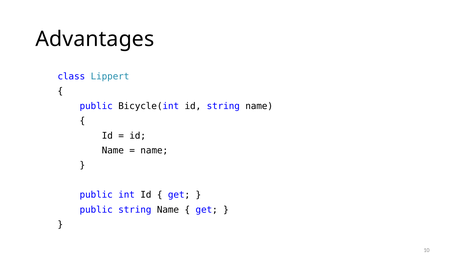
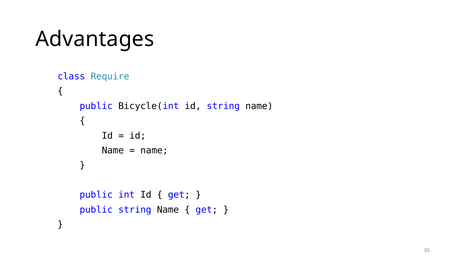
Lippert: Lippert -> Require
